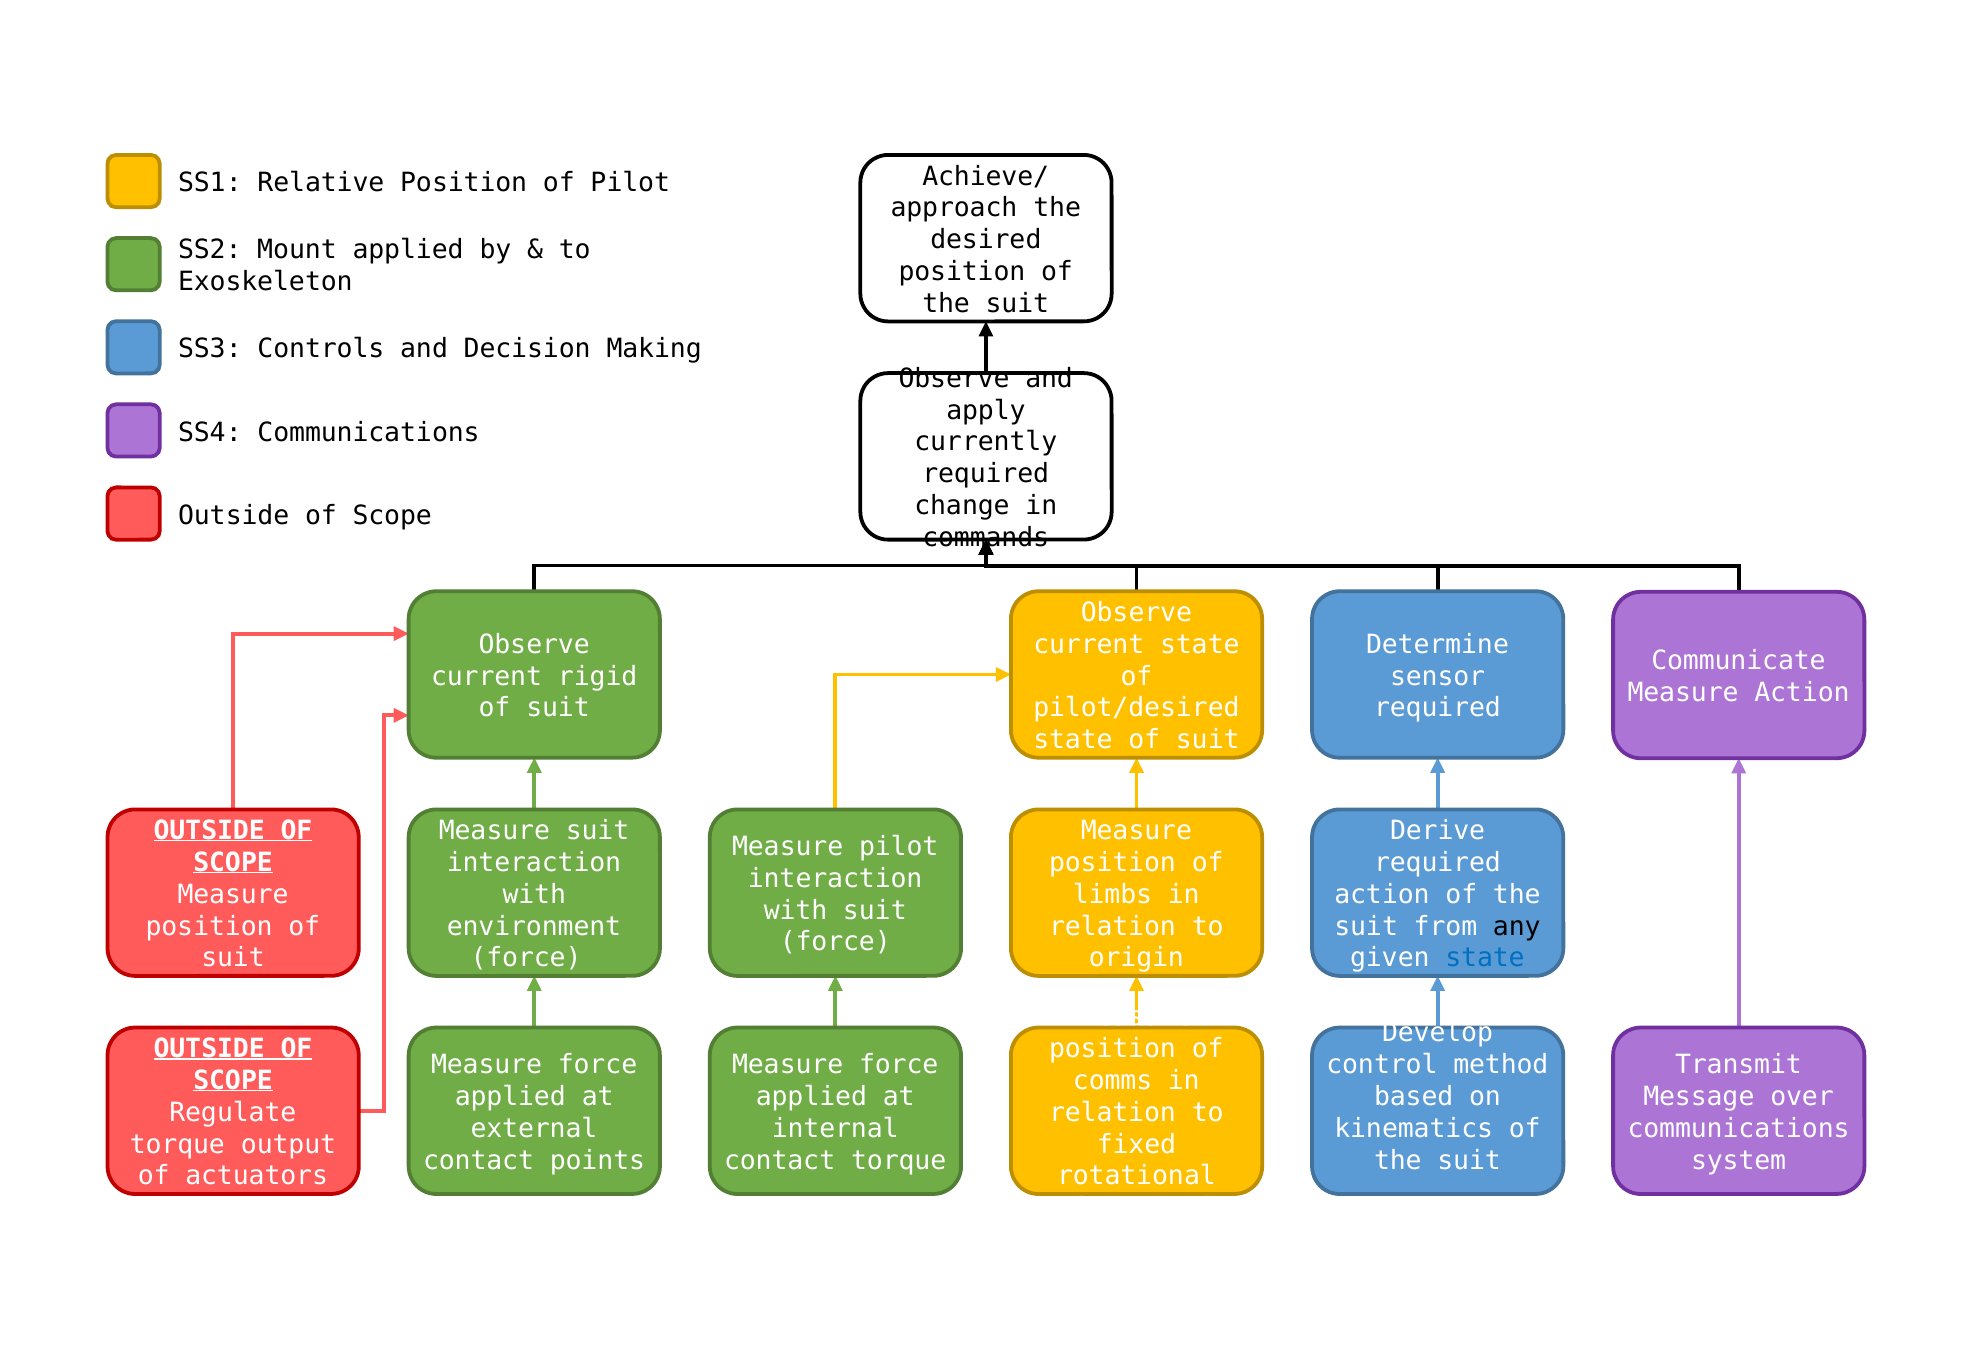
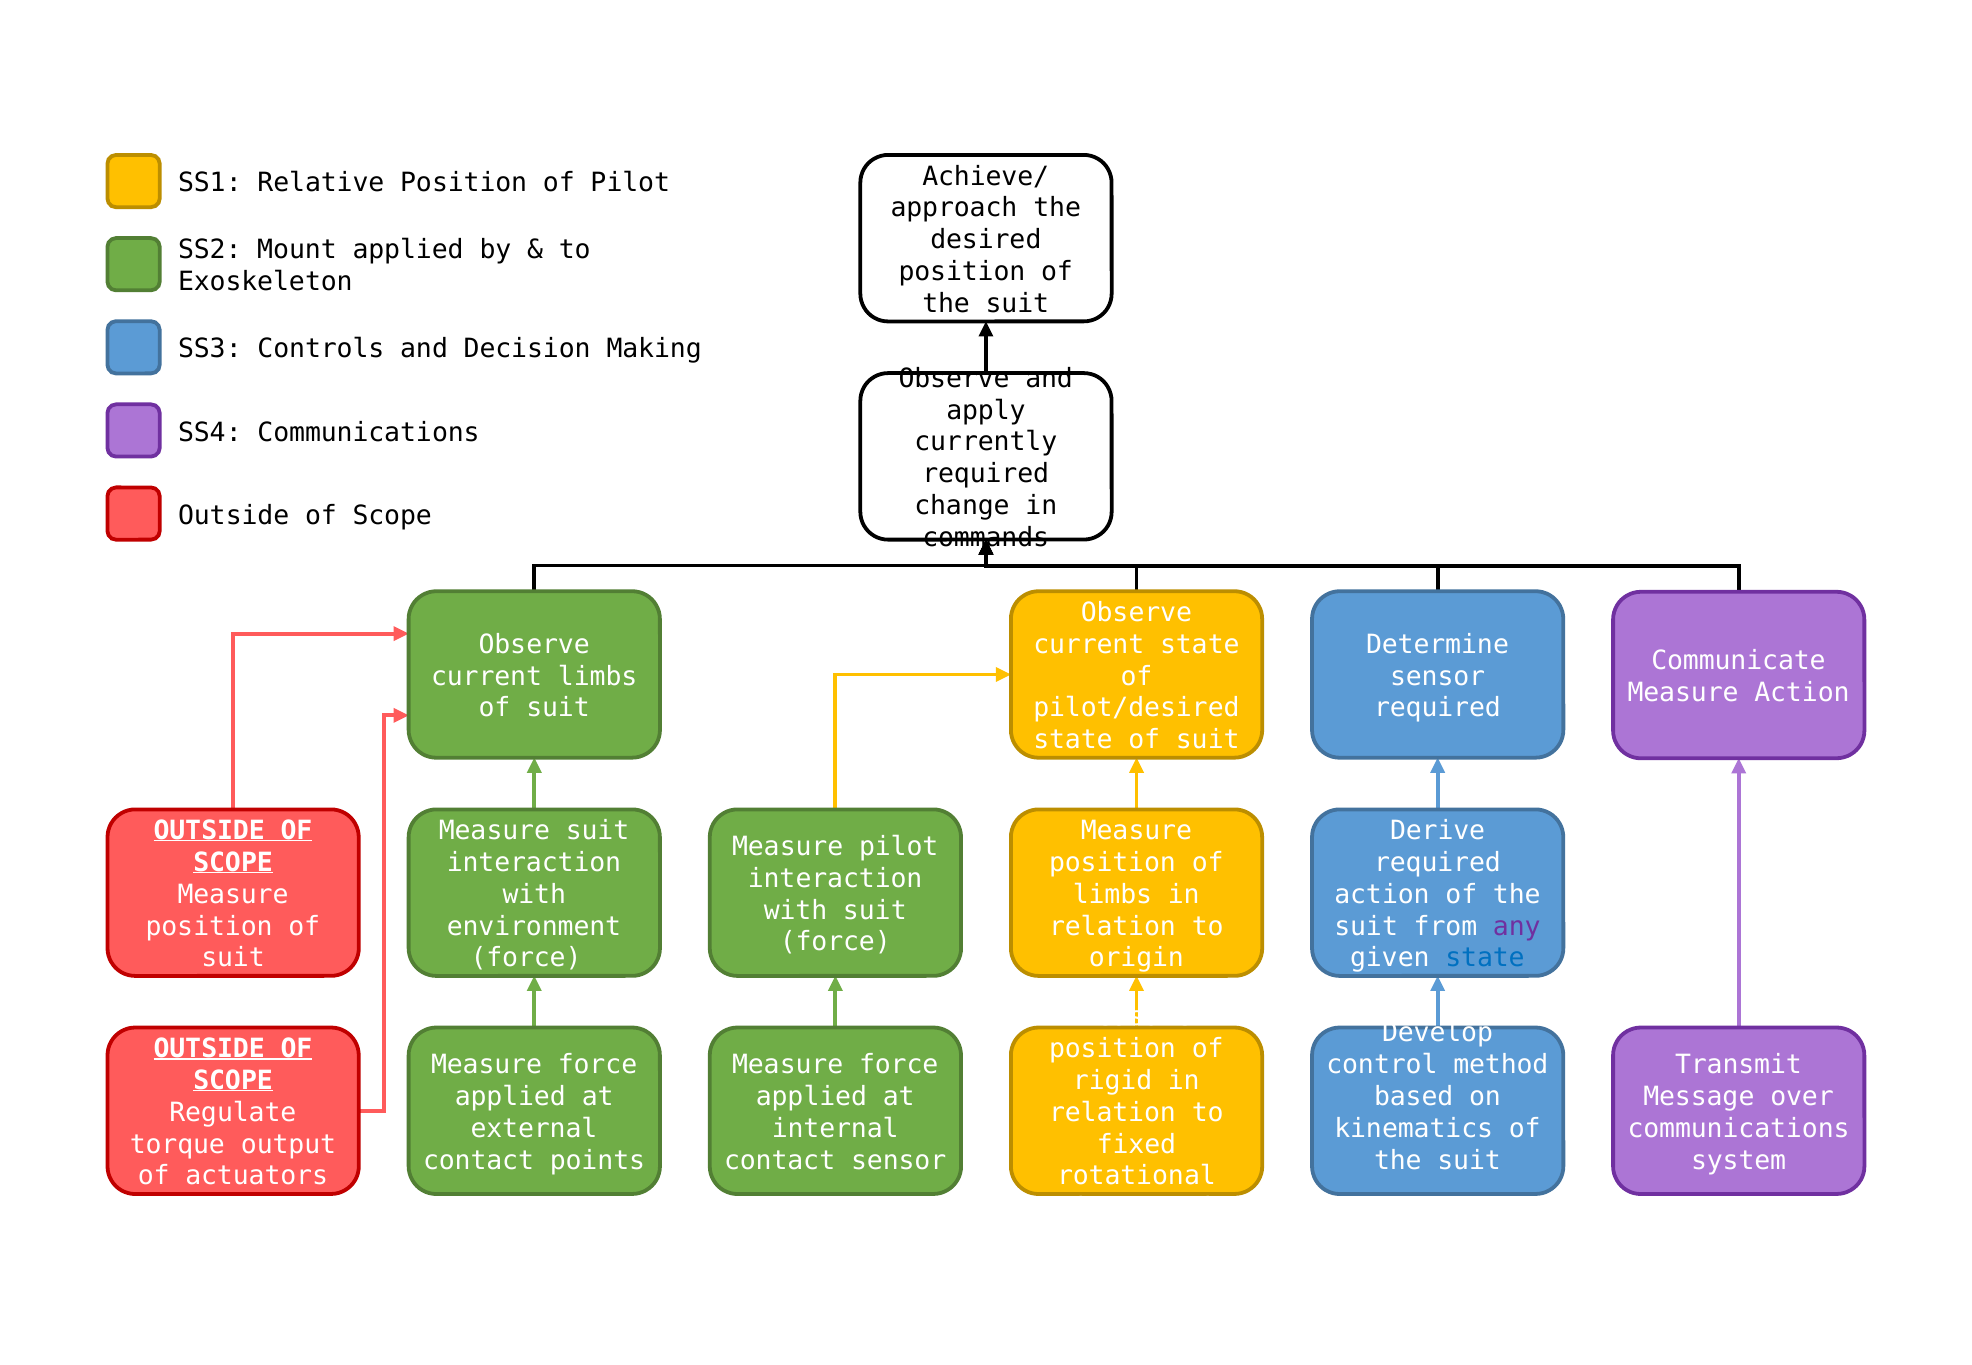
current rigid: rigid -> limbs
any colour: black -> purple
comms: comms -> rigid
contact torque: torque -> sensor
